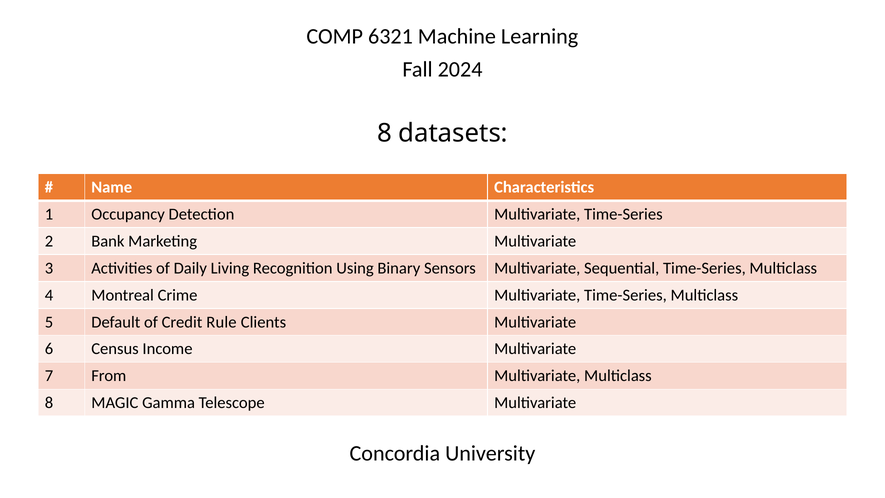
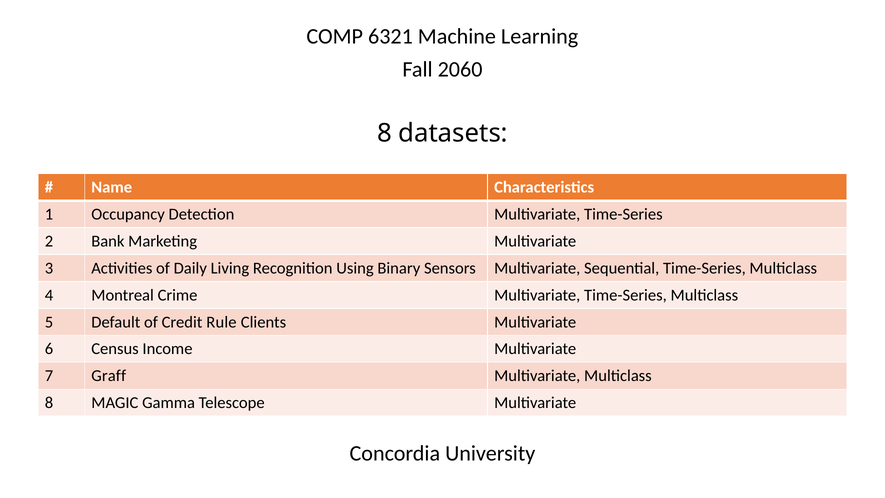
2024: 2024 -> 2060
From: From -> Graff
